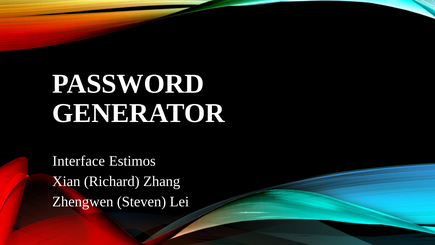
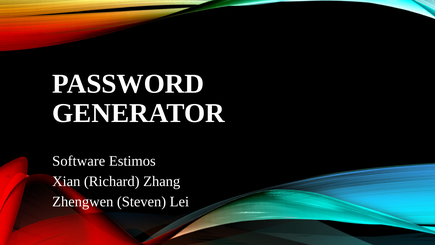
Interface: Interface -> Software
